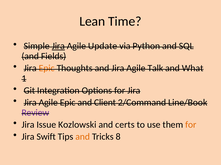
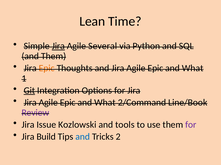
Update: Update -> Several
and Fields: Fields -> Them
and Jira Agile Talk: Talk -> Epic
Git underline: none -> present
Client at (105, 103): Client -> What
certs: certs -> tools
for at (191, 125) colour: orange -> purple
Swift: Swift -> Build
and at (83, 137) colour: orange -> blue
8: 8 -> 2
